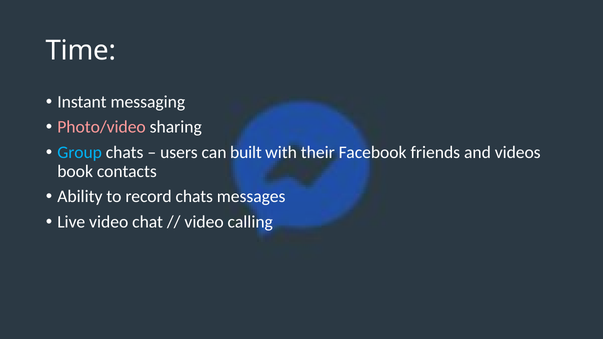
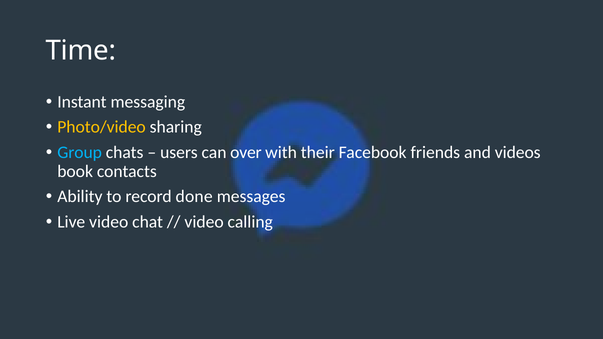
Photo/video colour: pink -> yellow
built: built -> over
record chats: chats -> done
